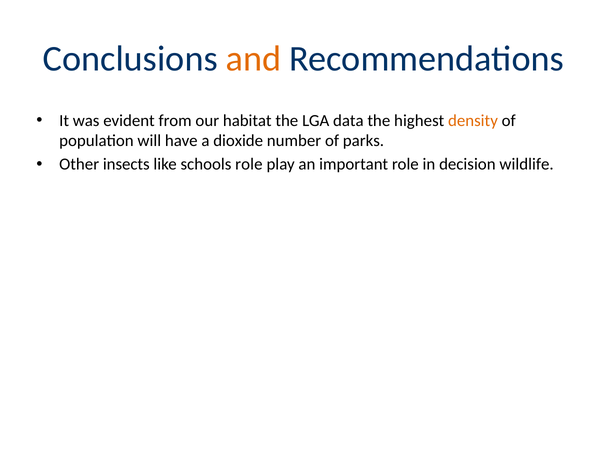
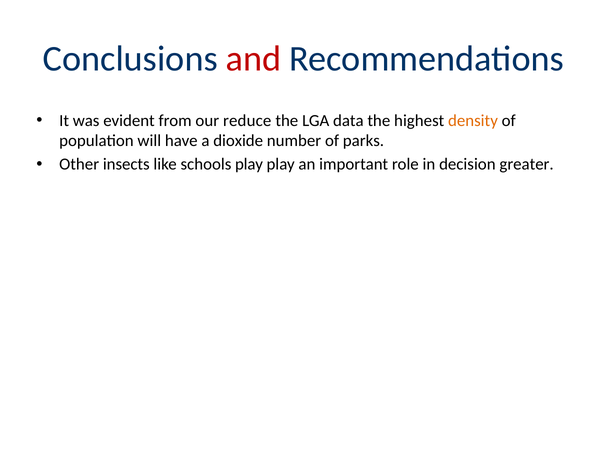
and colour: orange -> red
habitat: habitat -> reduce
schools role: role -> play
wildlife: wildlife -> greater
